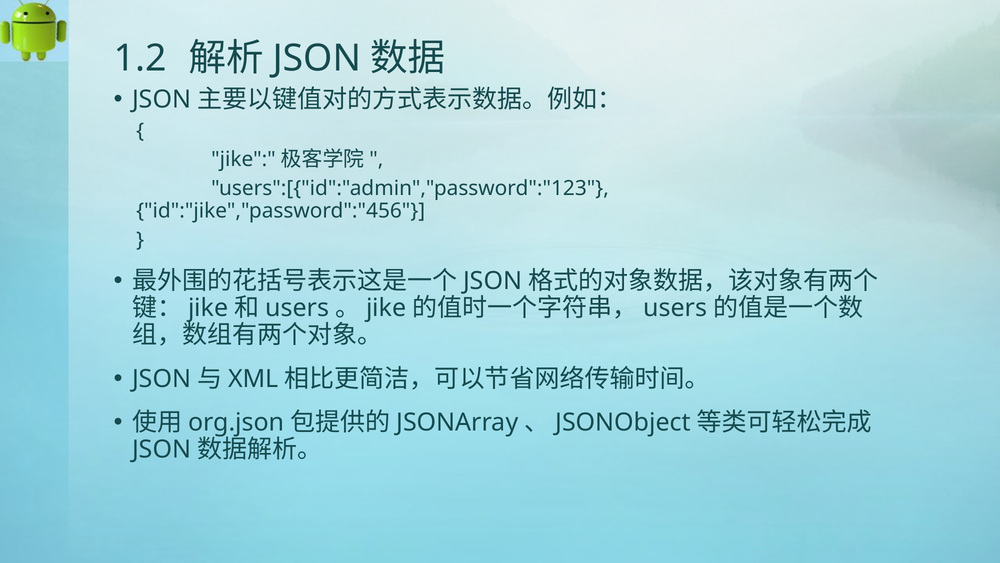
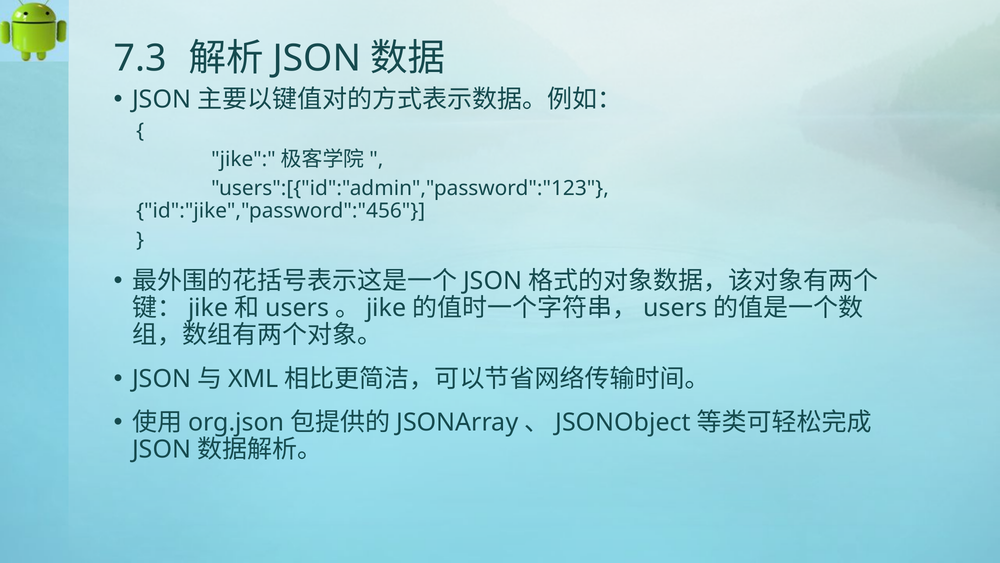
1.2: 1.2 -> 7.3
